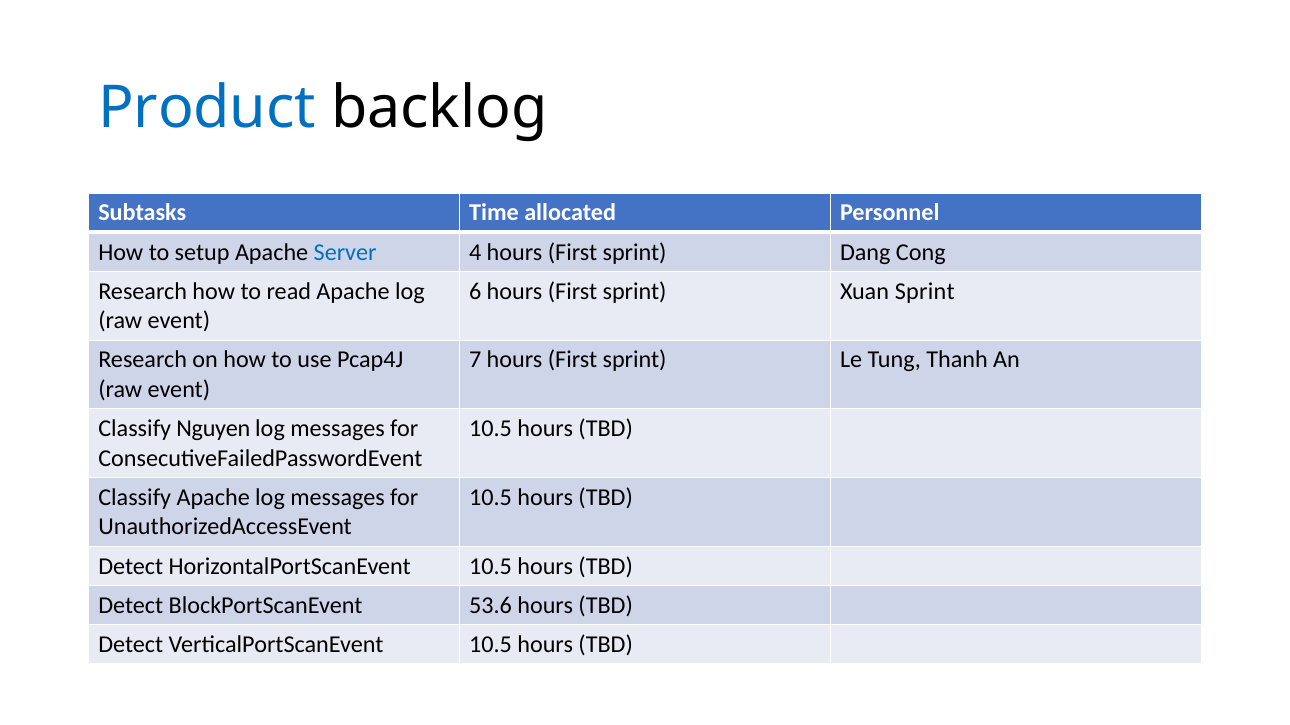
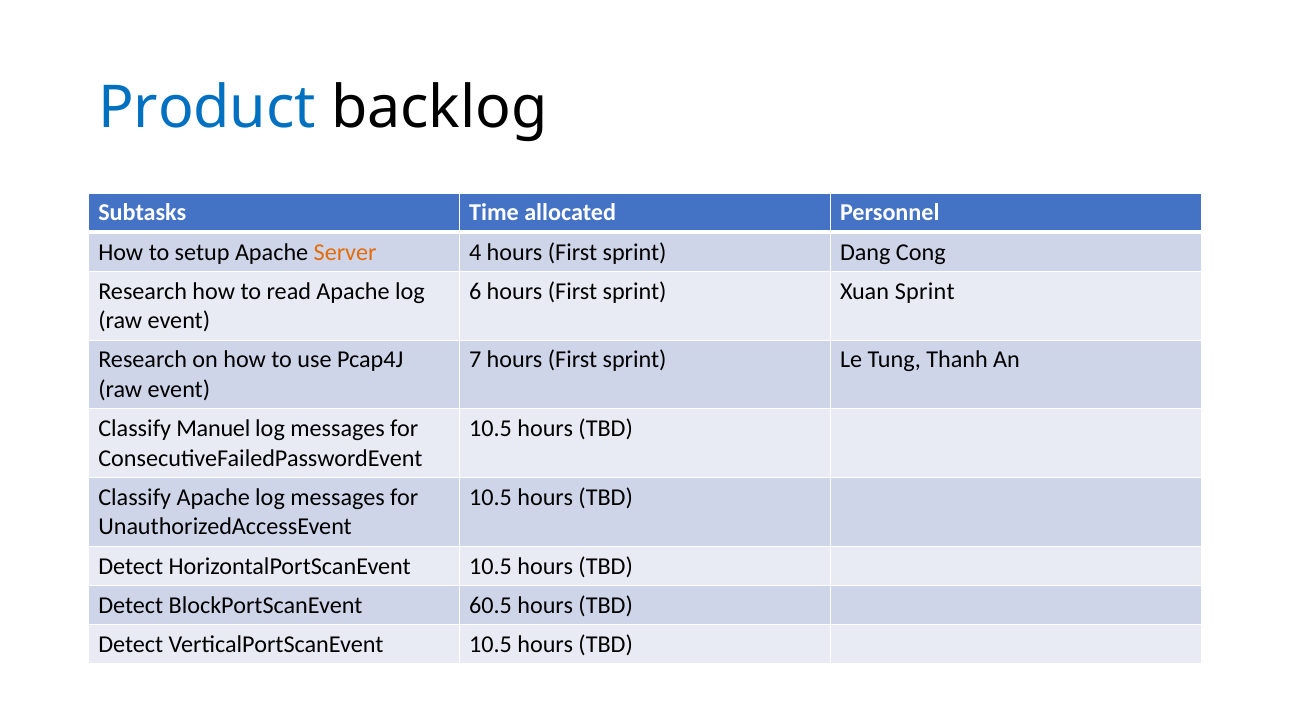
Server colour: blue -> orange
Nguyen: Nguyen -> Manuel
53.6: 53.6 -> 60.5
